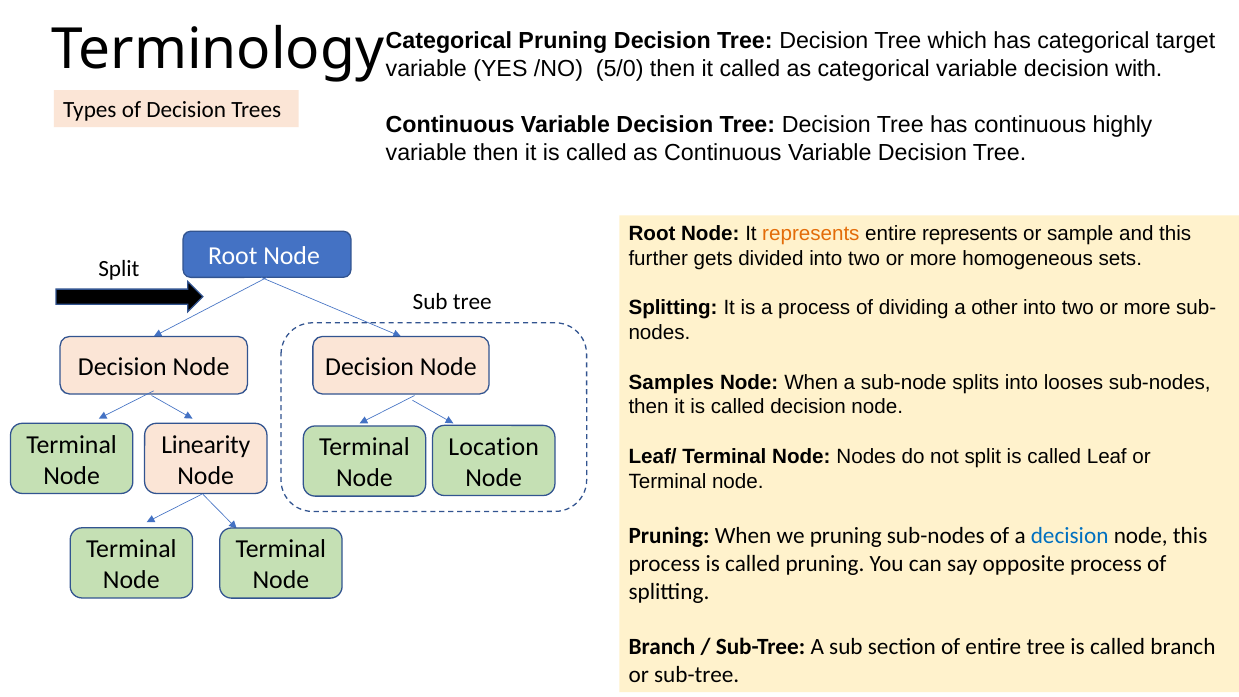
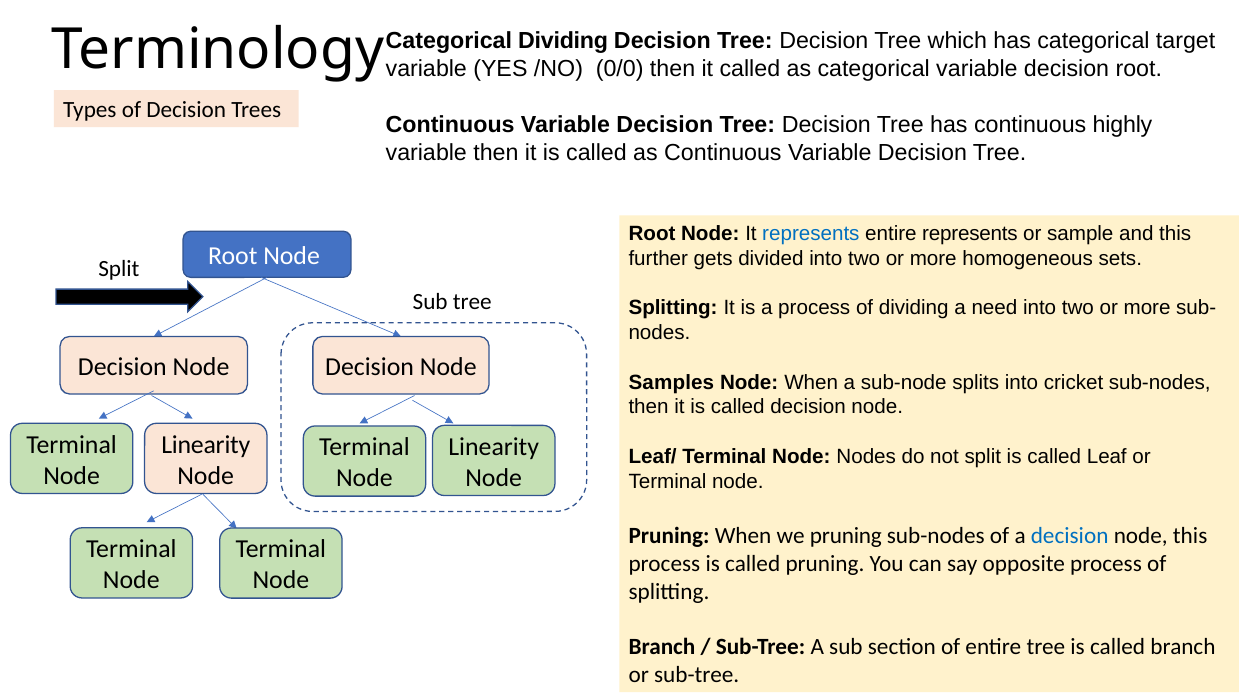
Categorical Pruning: Pruning -> Dividing
5/0: 5/0 -> 0/0
decision with: with -> root
represents at (811, 234) colour: orange -> blue
other: other -> need
looses: looses -> cricket
Location at (494, 447): Location -> Linearity
